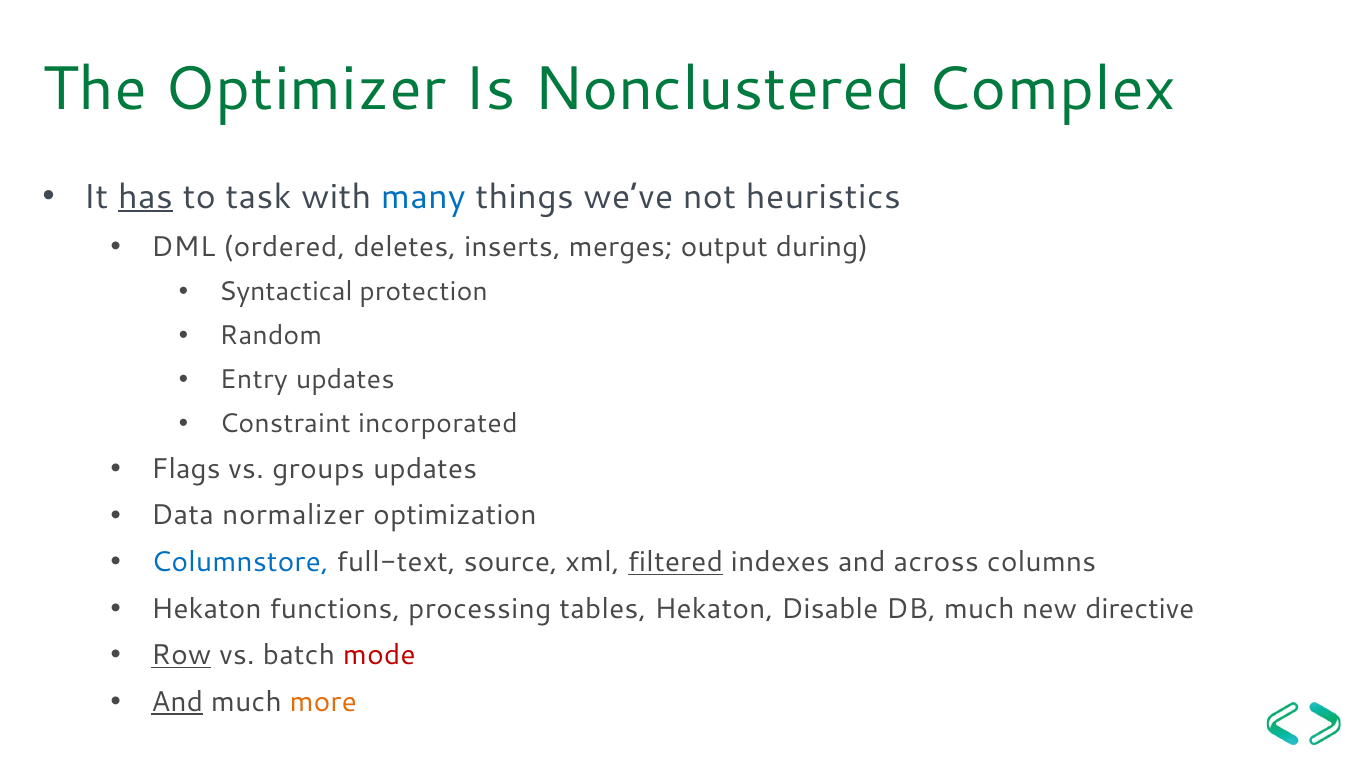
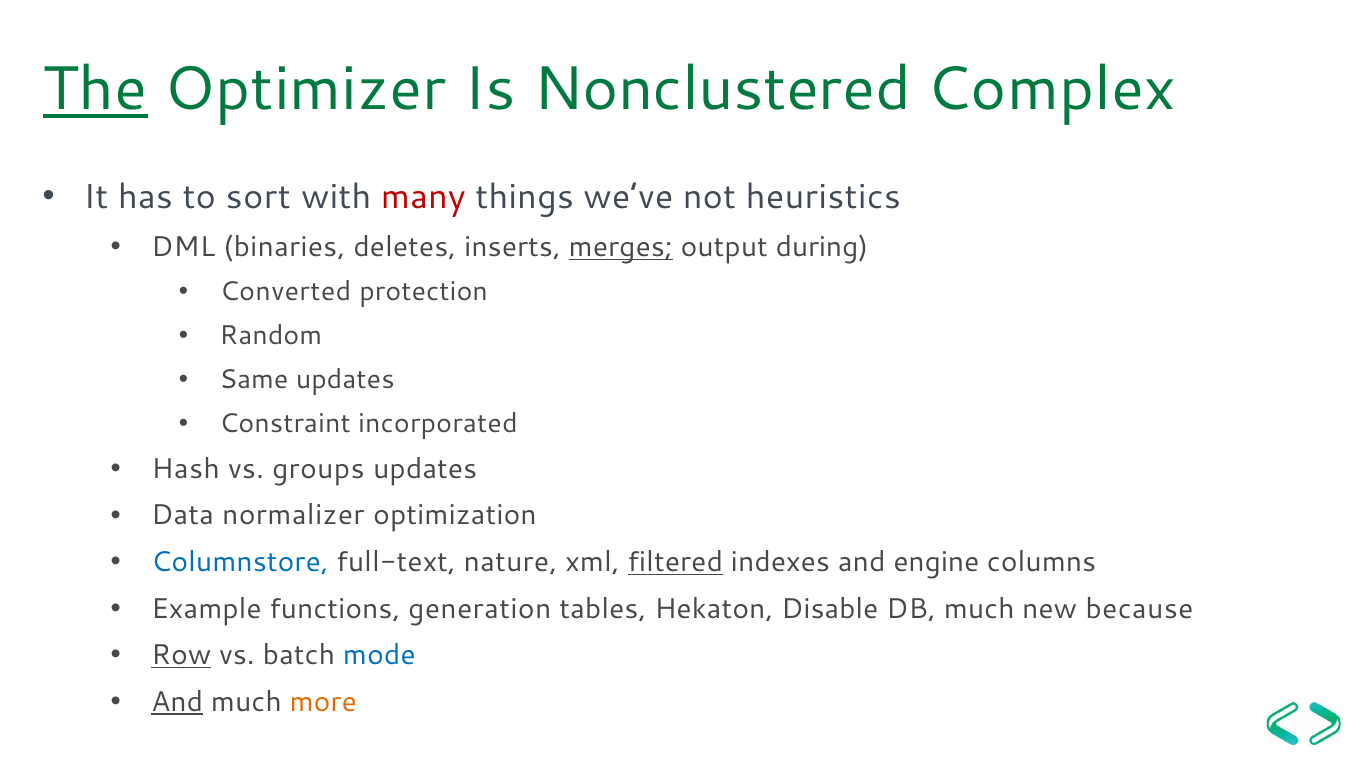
The underline: none -> present
has underline: present -> none
task: task -> sort
many colour: blue -> red
ordered: ordered -> binaries
merges underline: none -> present
Syntactical: Syntactical -> Converted
Entry: Entry -> Same
Flags: Flags -> Hash
source: source -> nature
across: across -> engine
Hekaton at (206, 609): Hekaton -> Example
processing: processing -> generation
directive: directive -> because
mode colour: red -> blue
